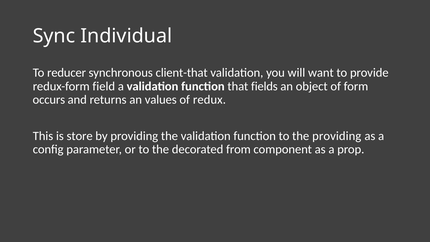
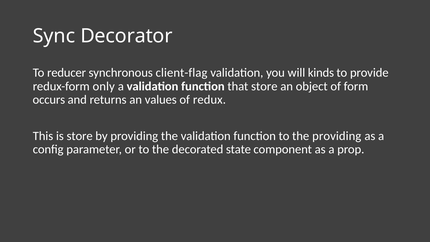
Individual: Individual -> Decorator
client-that: client-that -> client-flag
want: want -> kinds
field: field -> only
that fields: fields -> store
from: from -> state
